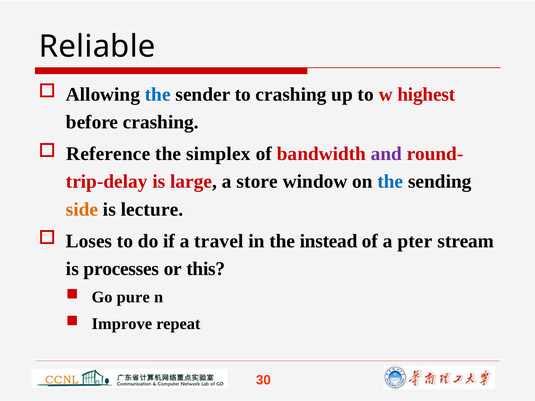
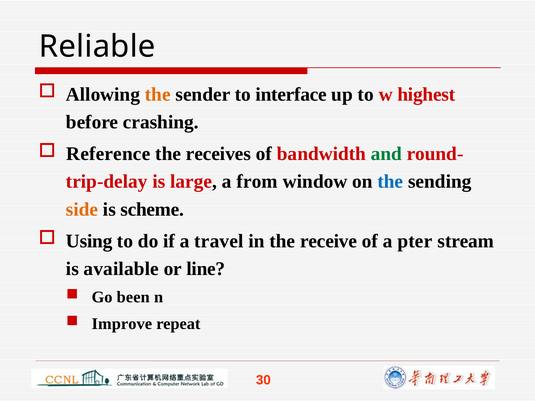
the at (158, 94) colour: blue -> orange
to crashing: crashing -> interface
simplex: simplex -> receives
and colour: purple -> green
store: store -> from
lecture: lecture -> scheme
Loses: Loses -> Using
instead: instead -> receive
processes: processes -> available
this: this -> line
pure: pure -> been
